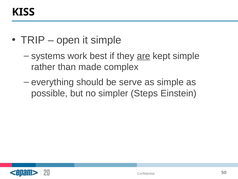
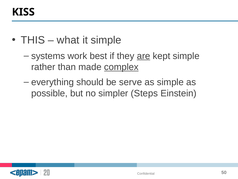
TRIP: TRIP -> THIS
open: open -> what
complex underline: none -> present
